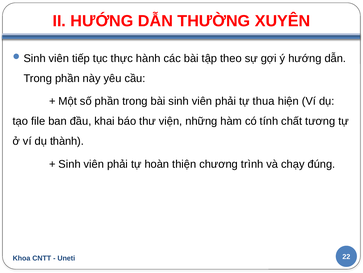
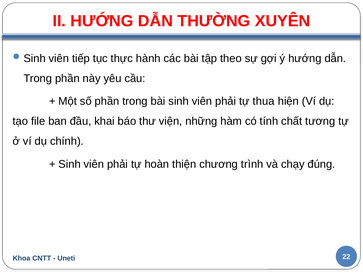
thành: thành -> chính
